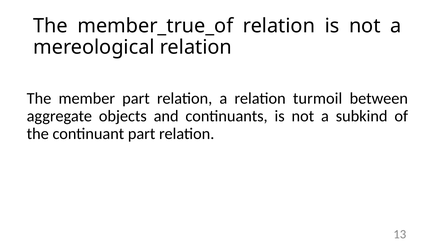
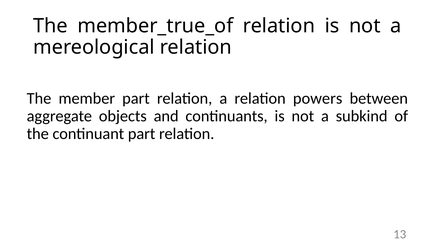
turmoil: turmoil -> powers
